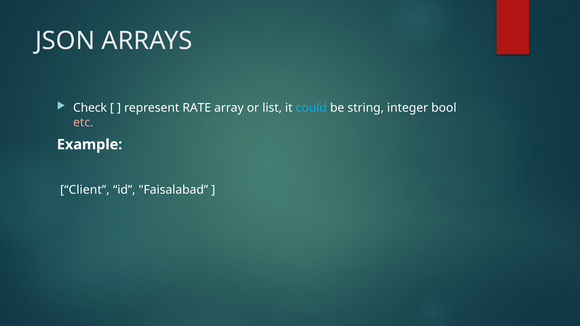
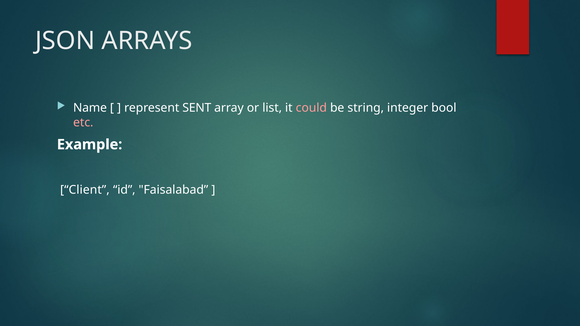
Check: Check -> Name
RATE: RATE -> SENT
could colour: light blue -> pink
